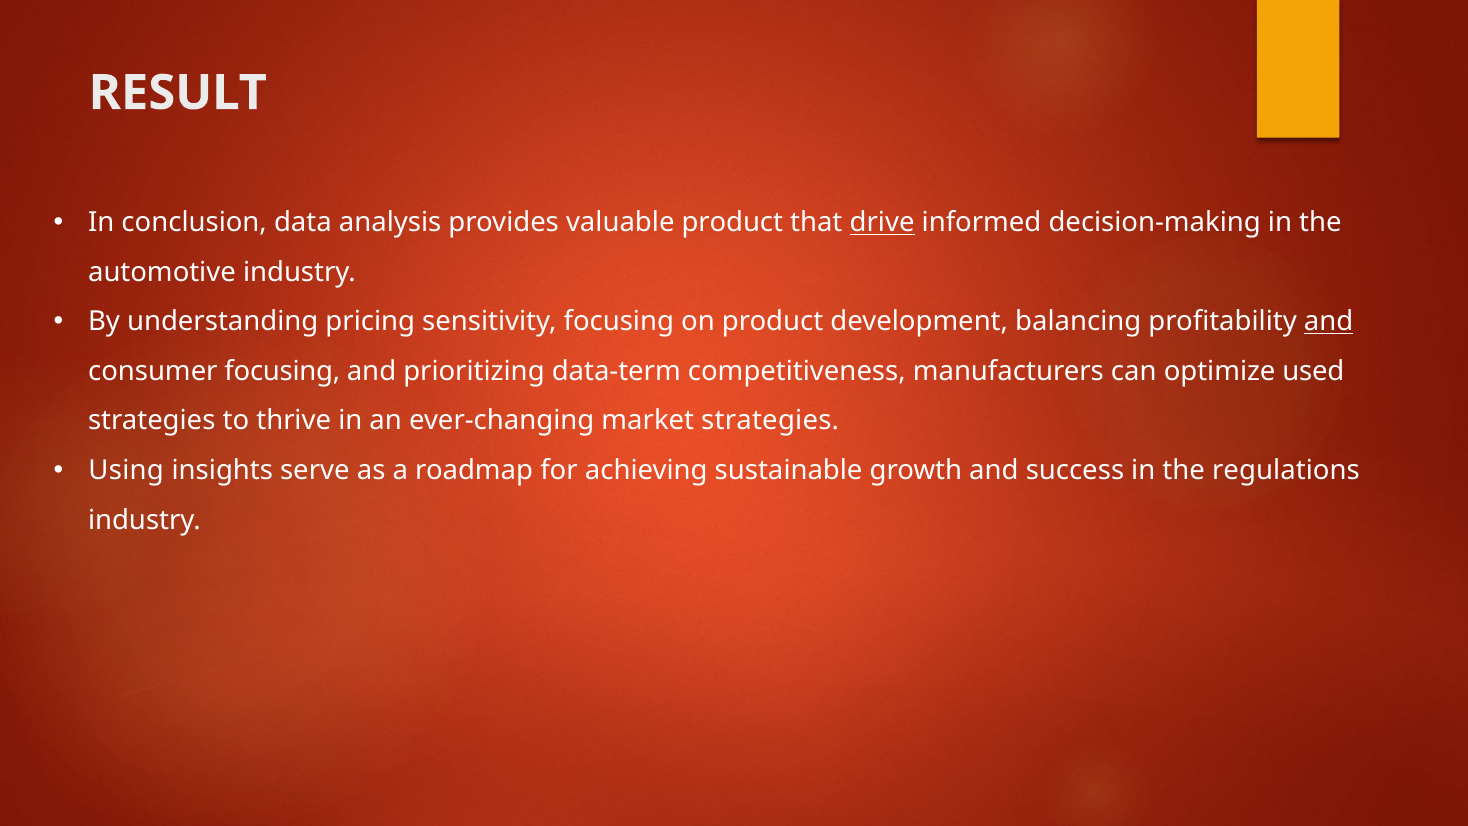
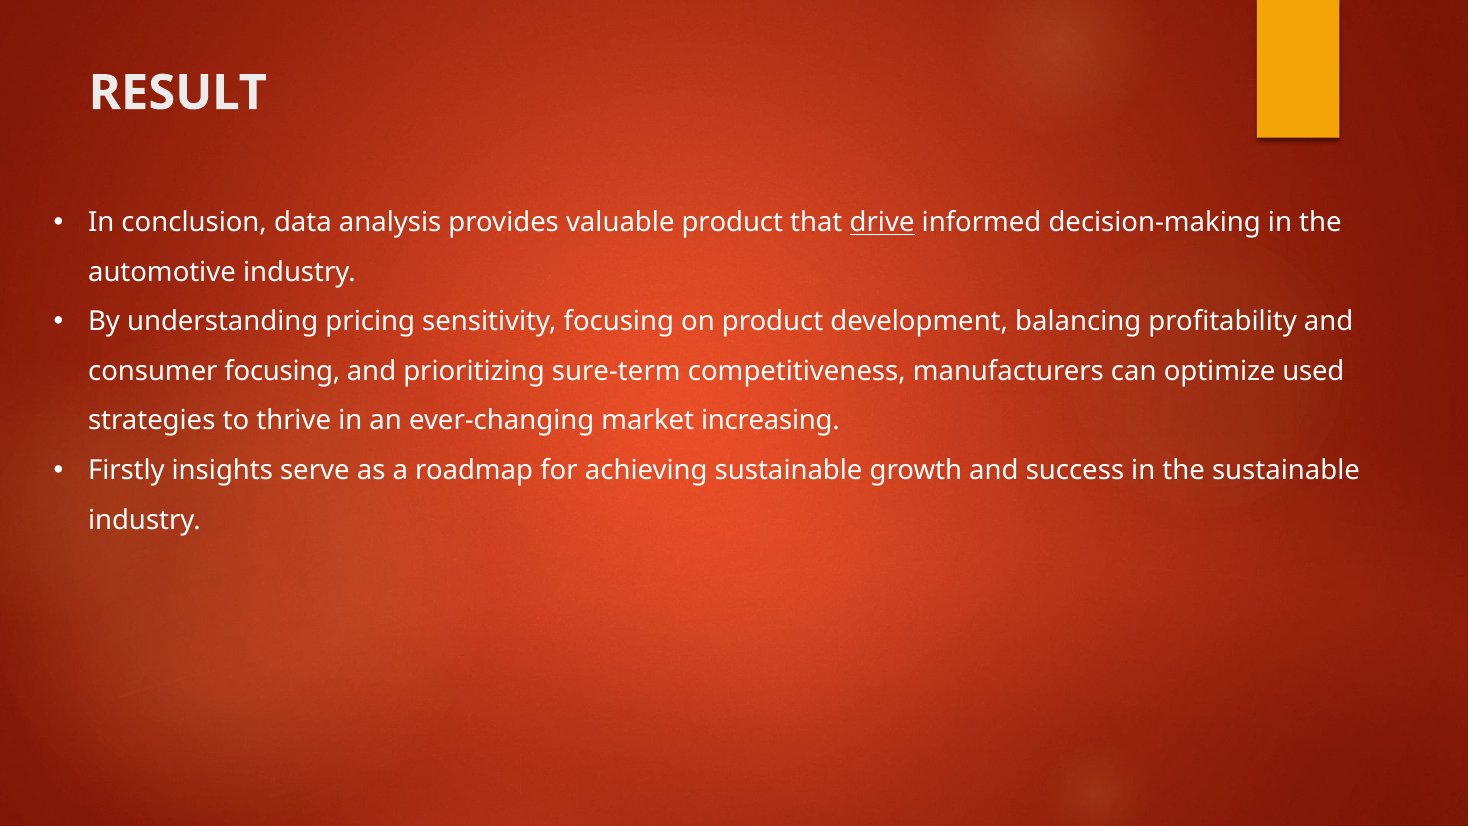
and at (1329, 322) underline: present -> none
data-term: data-term -> sure-term
market strategies: strategies -> increasing
Using: Using -> Firstly
the regulations: regulations -> sustainable
